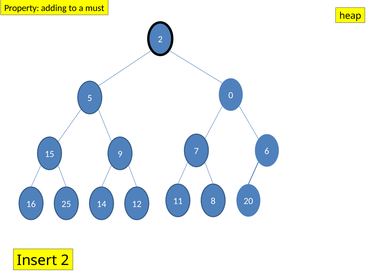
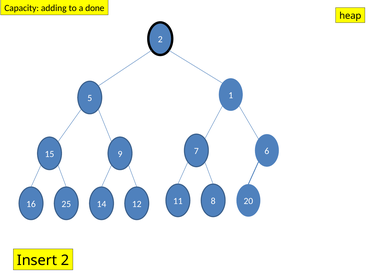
Property: Property -> Capacity
must: must -> done
0: 0 -> 1
